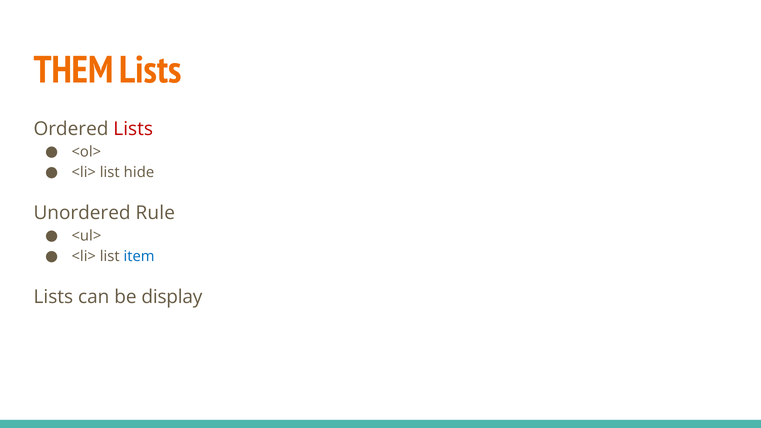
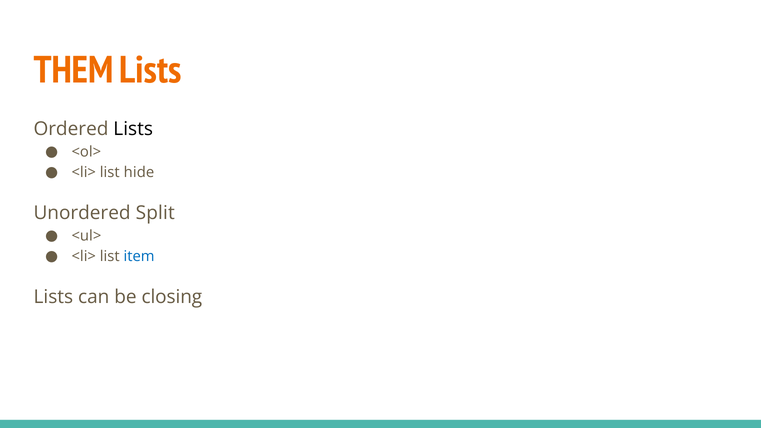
Lists at (133, 129) colour: red -> black
Rule: Rule -> Split
display: display -> closing
